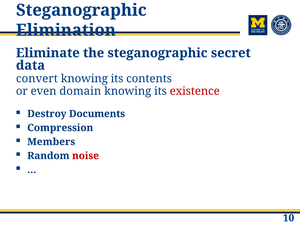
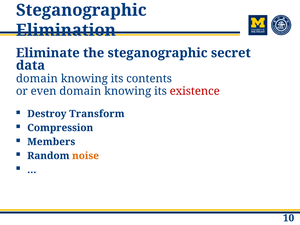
convert at (37, 79): convert -> domain
Documents: Documents -> Transform
noise colour: red -> orange
